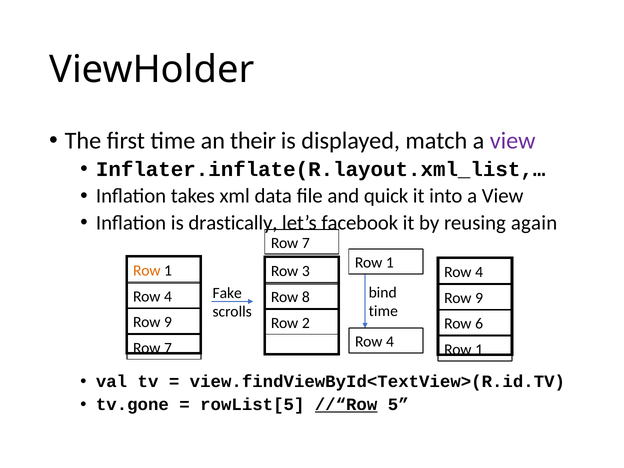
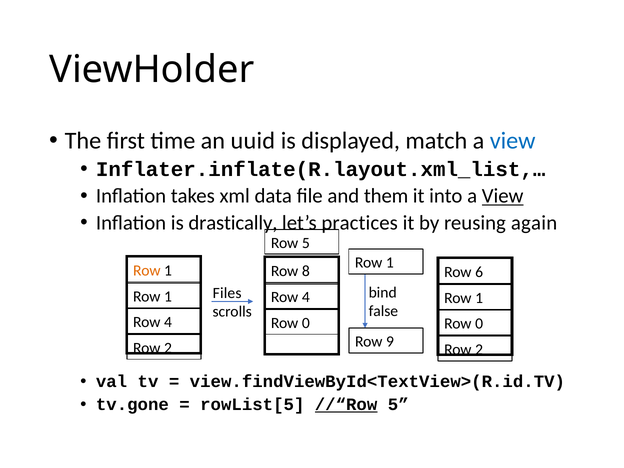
their: their -> uuid
view at (513, 141) colour: purple -> blue
quick: quick -> them
View at (503, 196) underline: none -> present
facebook: facebook -> practices
7 at (306, 243): 7 -> 5
3: 3 -> 8
4 at (479, 272): 4 -> 6
Fake: Fake -> Files
4 at (168, 297): 4 -> 1
8 at (306, 297): 8 -> 4
9 at (479, 298): 9 -> 1
time at (383, 311): time -> false
9 at (168, 322): 9 -> 4
2 at (306, 323): 2 -> 0
6 at (479, 324): 6 -> 0
4 at (390, 342): 4 -> 9
7 at (168, 348): 7 -> 2
1 at (479, 350): 1 -> 2
